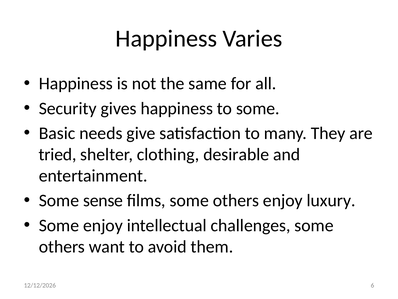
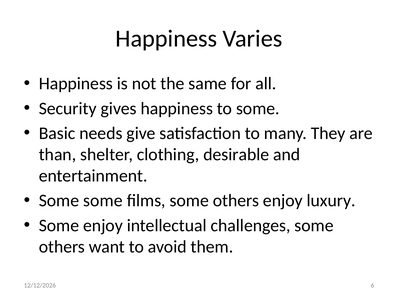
tried: tried -> than
Some sense: sense -> some
